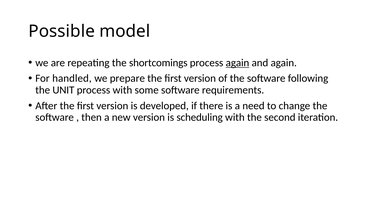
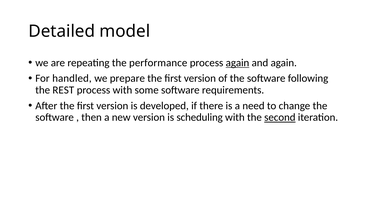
Possible: Possible -> Detailed
shortcomings: shortcomings -> performance
UNIT: UNIT -> REST
second underline: none -> present
